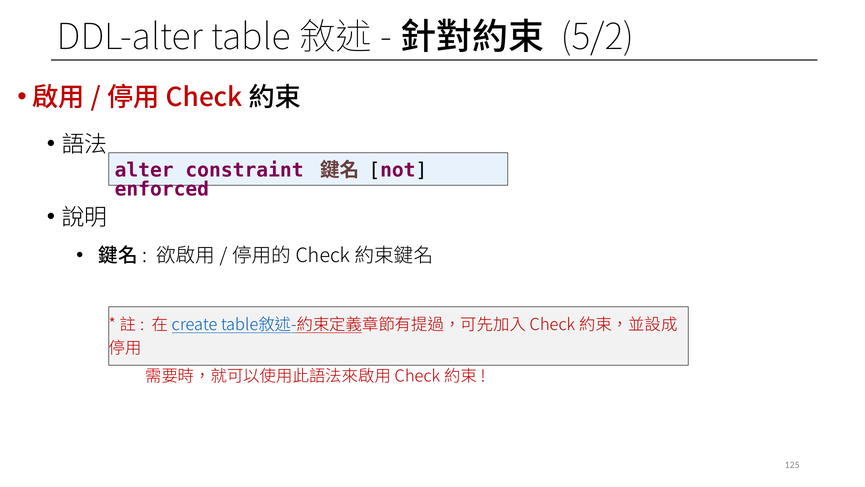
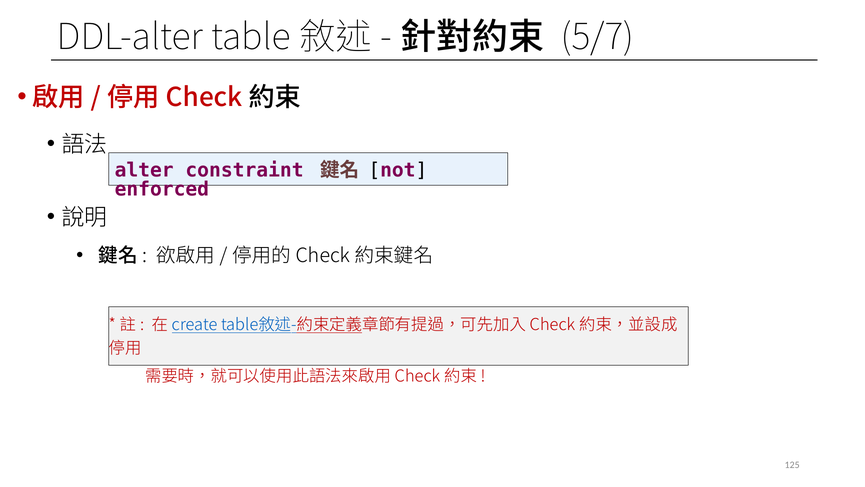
5/2: 5/2 -> 5/7
